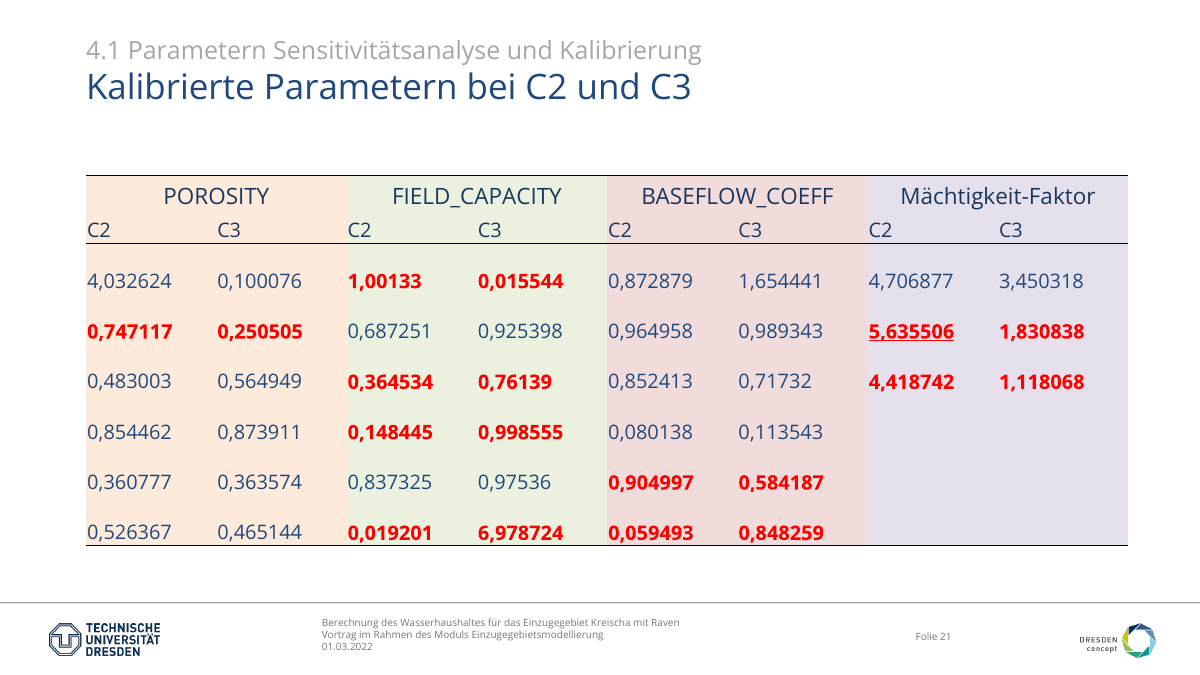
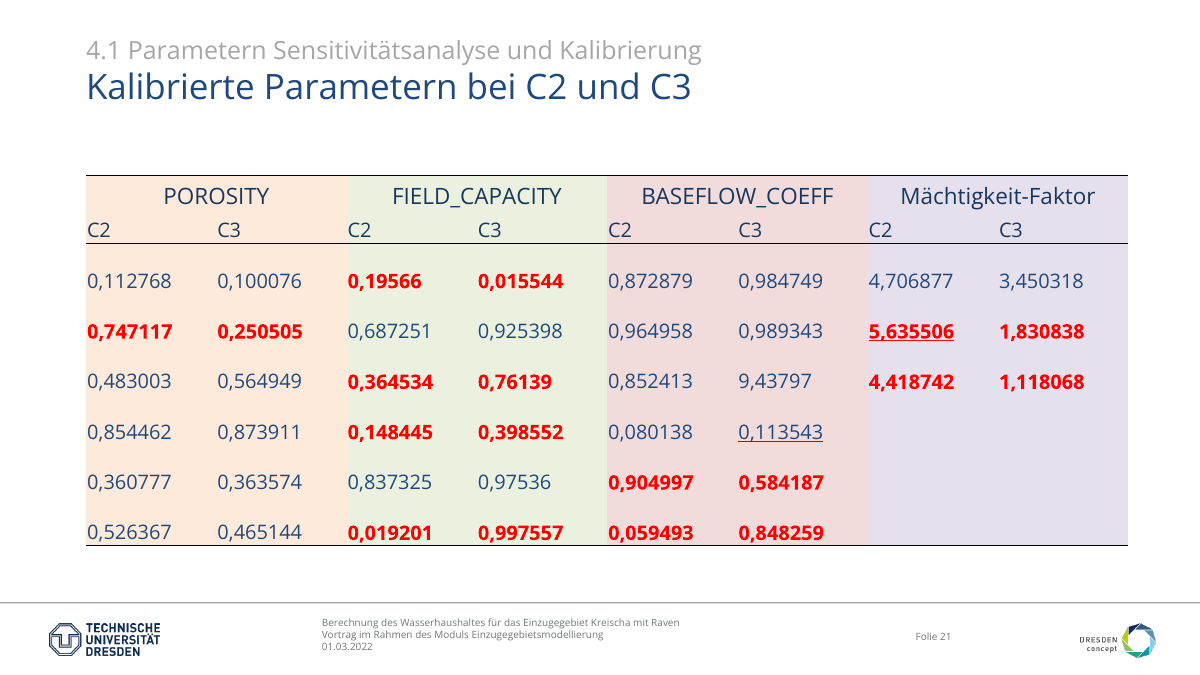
4,032624: 4,032624 -> 0,112768
1,00133: 1,00133 -> 0,19566
1,654441: 1,654441 -> 0,984749
0,71732: 0,71732 -> 9,43797
0,998555: 0,998555 -> 0,398552
0,113543 underline: none -> present
6,978724: 6,978724 -> 0,997557
